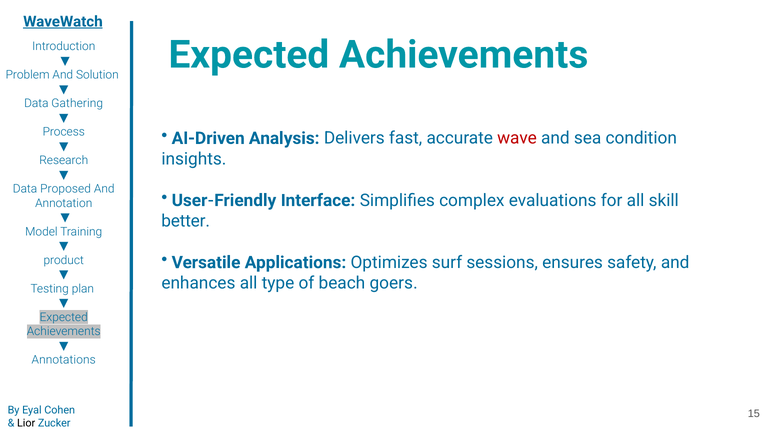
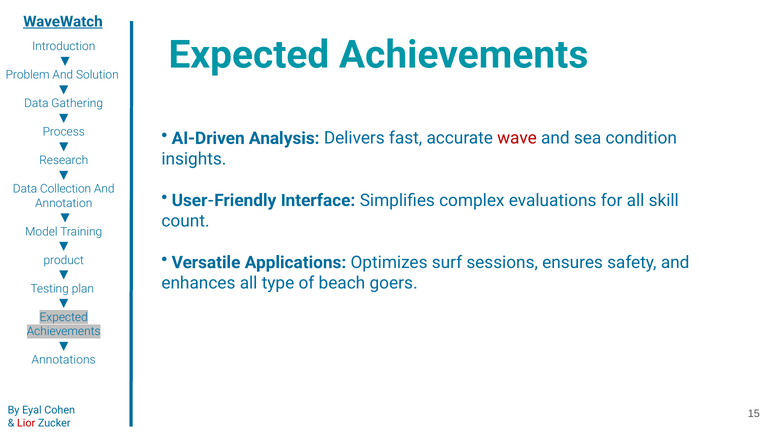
Proposed: Proposed -> Collection
better: better -> count
Lior colour: black -> red
